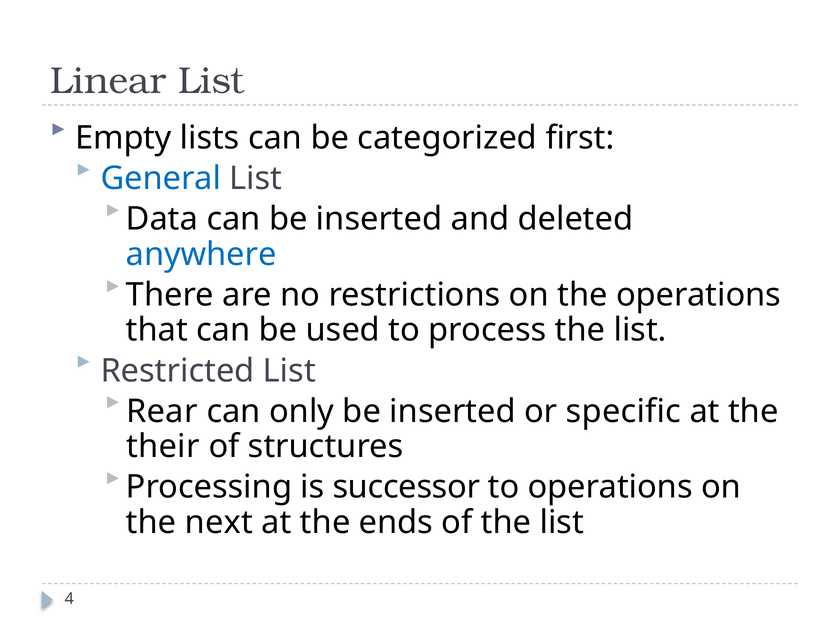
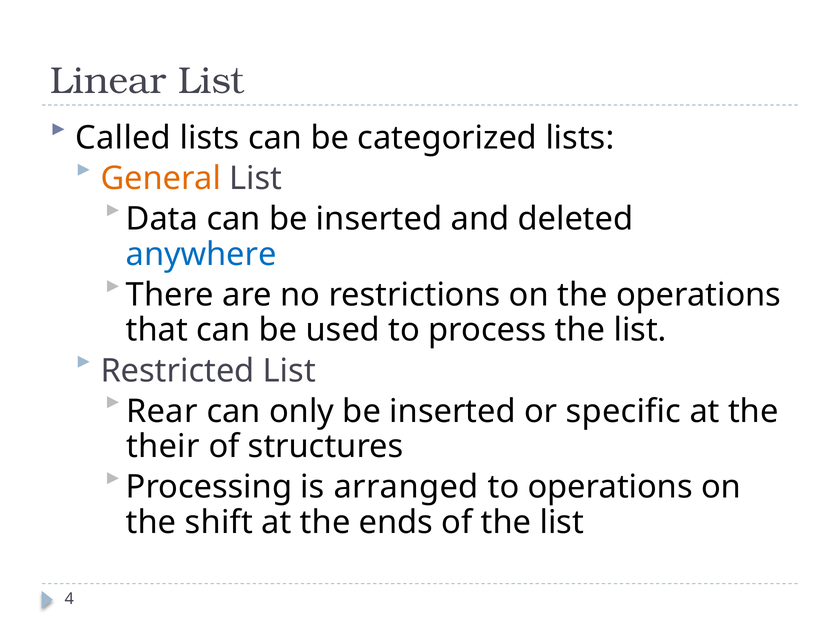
Empty: Empty -> Called
categorized first: first -> lists
General colour: blue -> orange
successor: successor -> arranged
next: next -> shift
